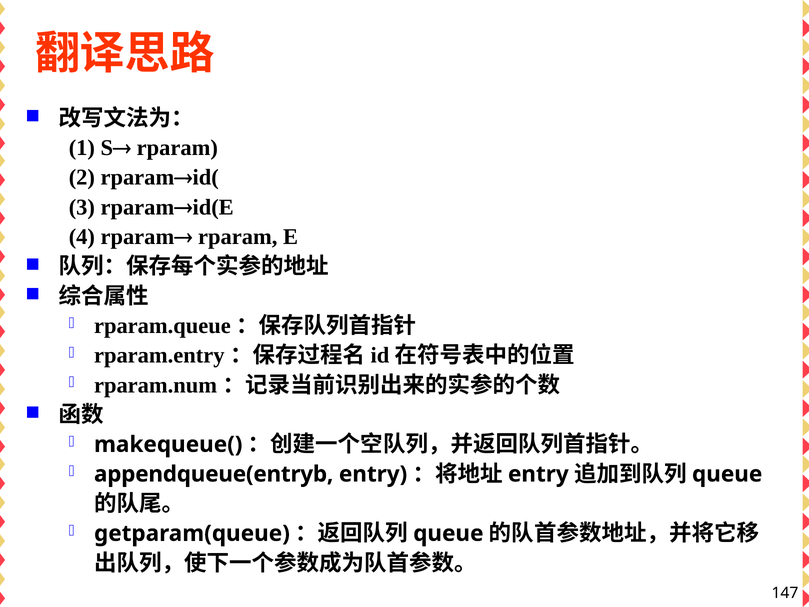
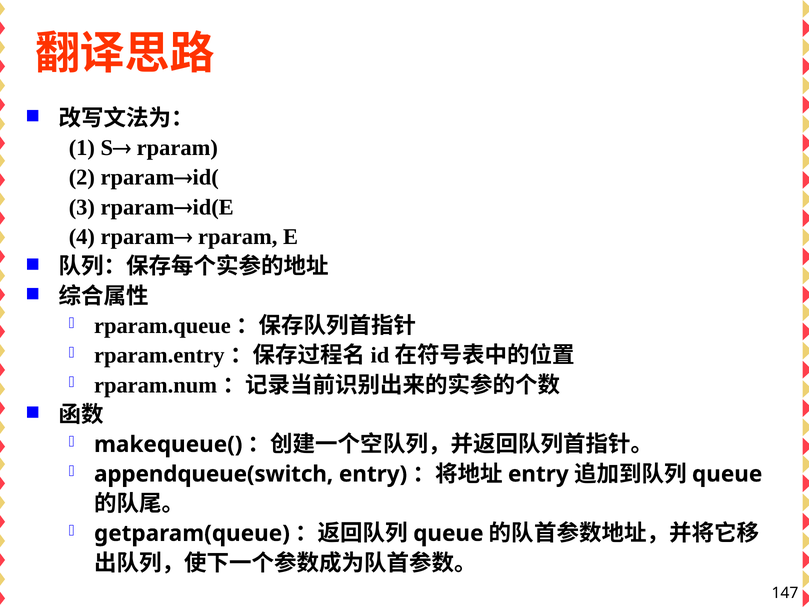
appendqueue(entryb: appendqueue(entryb -> appendqueue(switch
